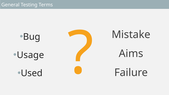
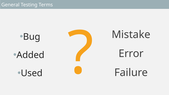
Usage: Usage -> Added
Aims: Aims -> Error
